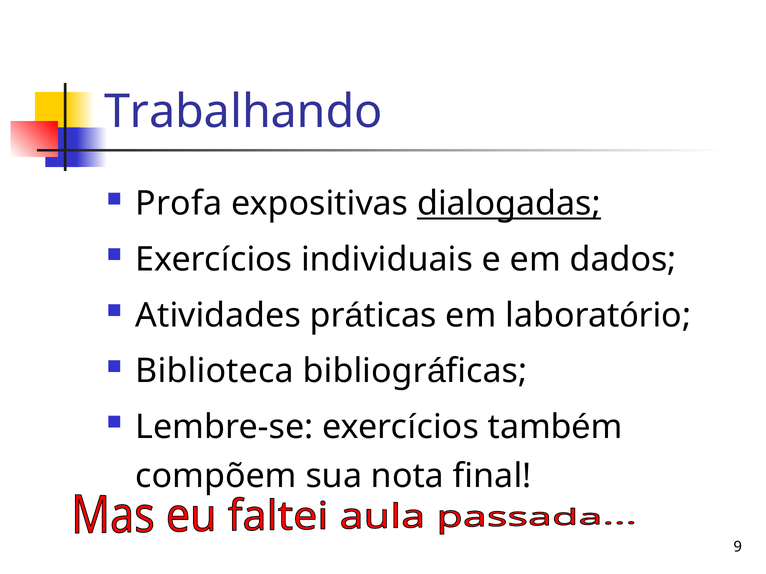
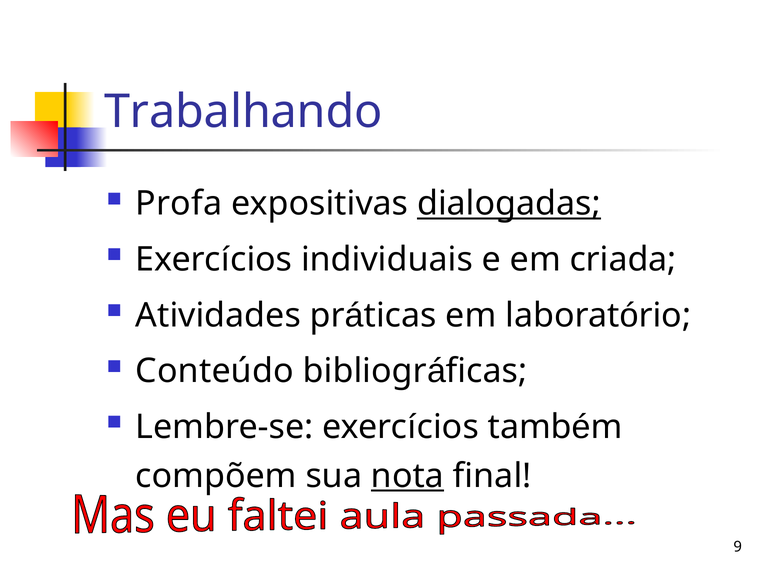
dados: dados -> criada
Biblioteca: Biblioteca -> Conteúdo
nota underline: none -> present
